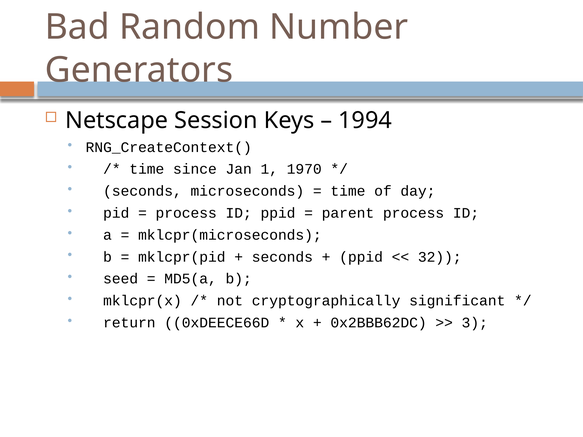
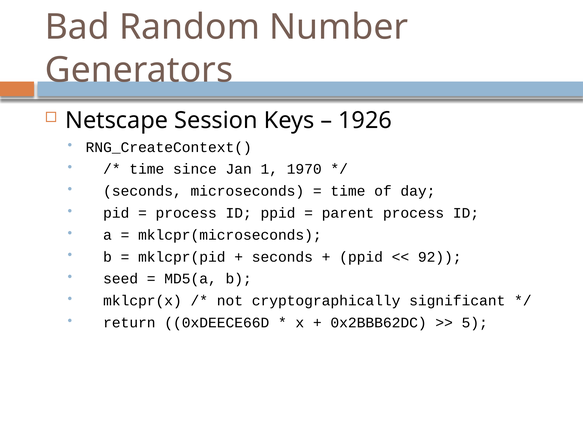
1994: 1994 -> 1926
32: 32 -> 92
3: 3 -> 5
